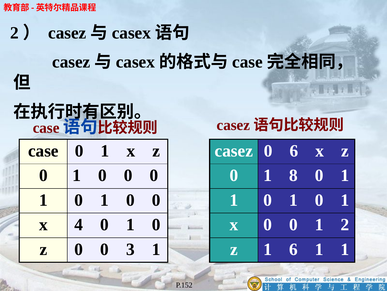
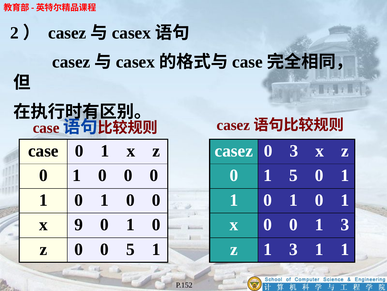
0 6: 6 -> 3
1 8: 8 -> 5
4: 4 -> 9
0 1 2: 2 -> 3
0 3: 3 -> 5
z 1 6: 6 -> 3
